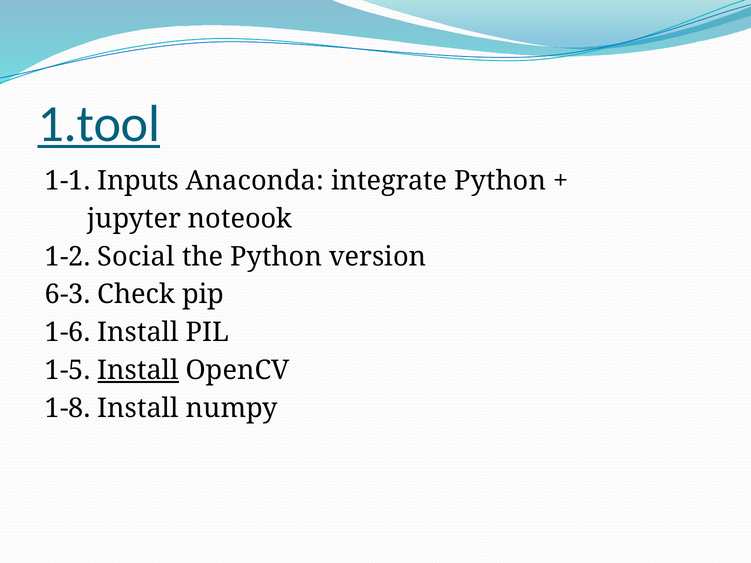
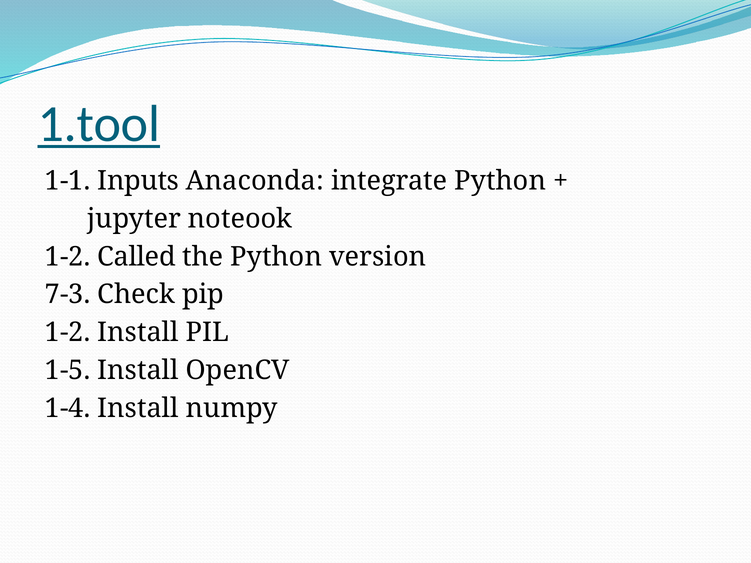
Social: Social -> Called
6-3: 6-3 -> 7-3
1-6 at (68, 333): 1-6 -> 1-2
Install at (138, 370) underline: present -> none
1-8: 1-8 -> 1-4
